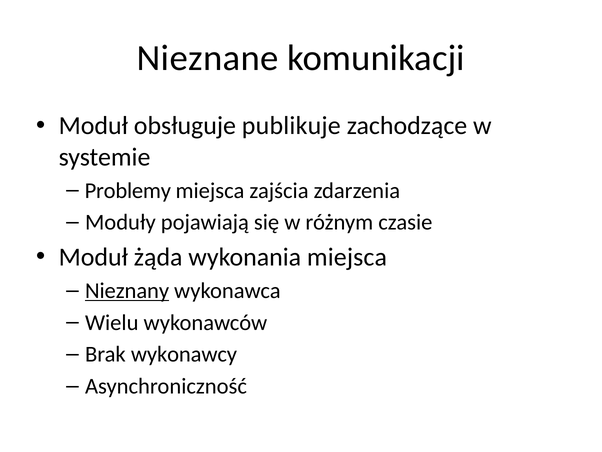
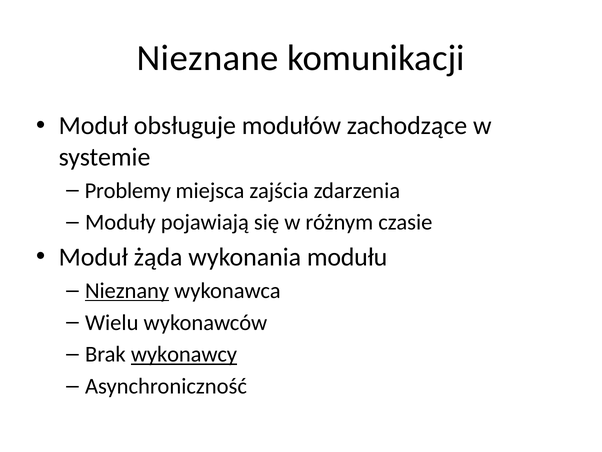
publikuje: publikuje -> modułów
wykonania miejsca: miejsca -> modułu
wykonawcy underline: none -> present
